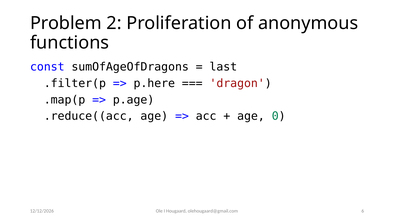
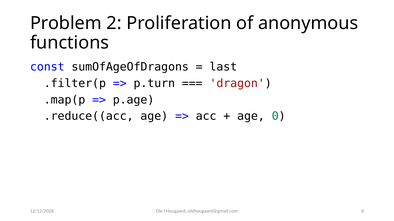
p.here: p.here -> p.turn
